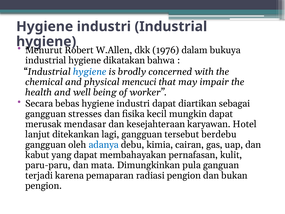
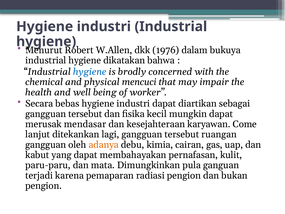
stresses at (85, 114): stresses -> tersebut
Hotel: Hotel -> Come
berdebu: berdebu -> ruangan
adanya colour: blue -> orange
